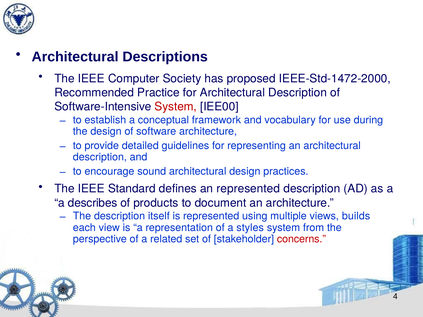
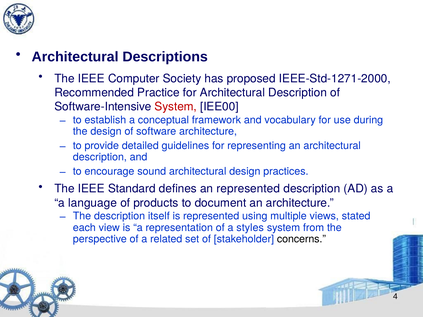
IEEE-Std-1472-2000: IEEE-Std-1472-2000 -> IEEE-Std-1271-2000
describes: describes -> language
builds: builds -> stated
concerns colour: red -> black
